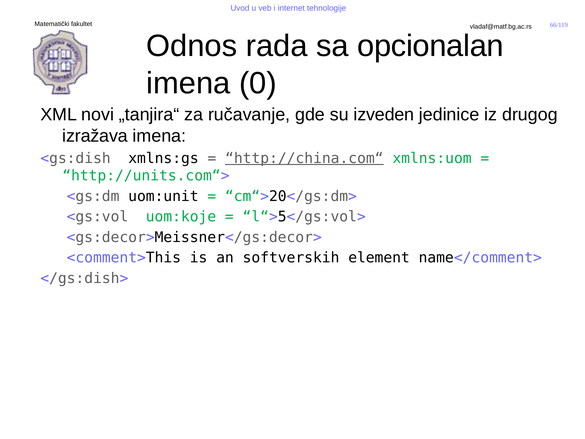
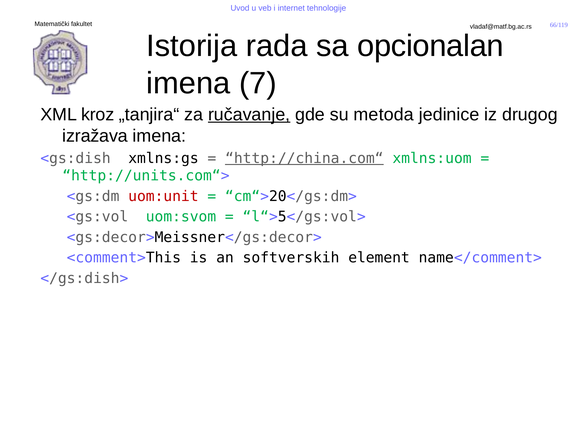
Odnos: Odnos -> Istorija
0: 0 -> 7
novi: novi -> kroz
ručavanje underline: none -> present
izveden: izveden -> metoda
uom:unit colour: black -> red
uom:koje: uom:koje -> uom:svom
